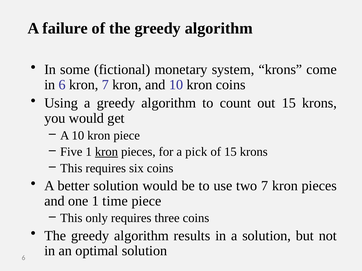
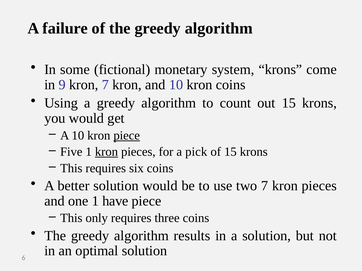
in 6: 6 -> 9
piece at (127, 136) underline: none -> present
time: time -> have
